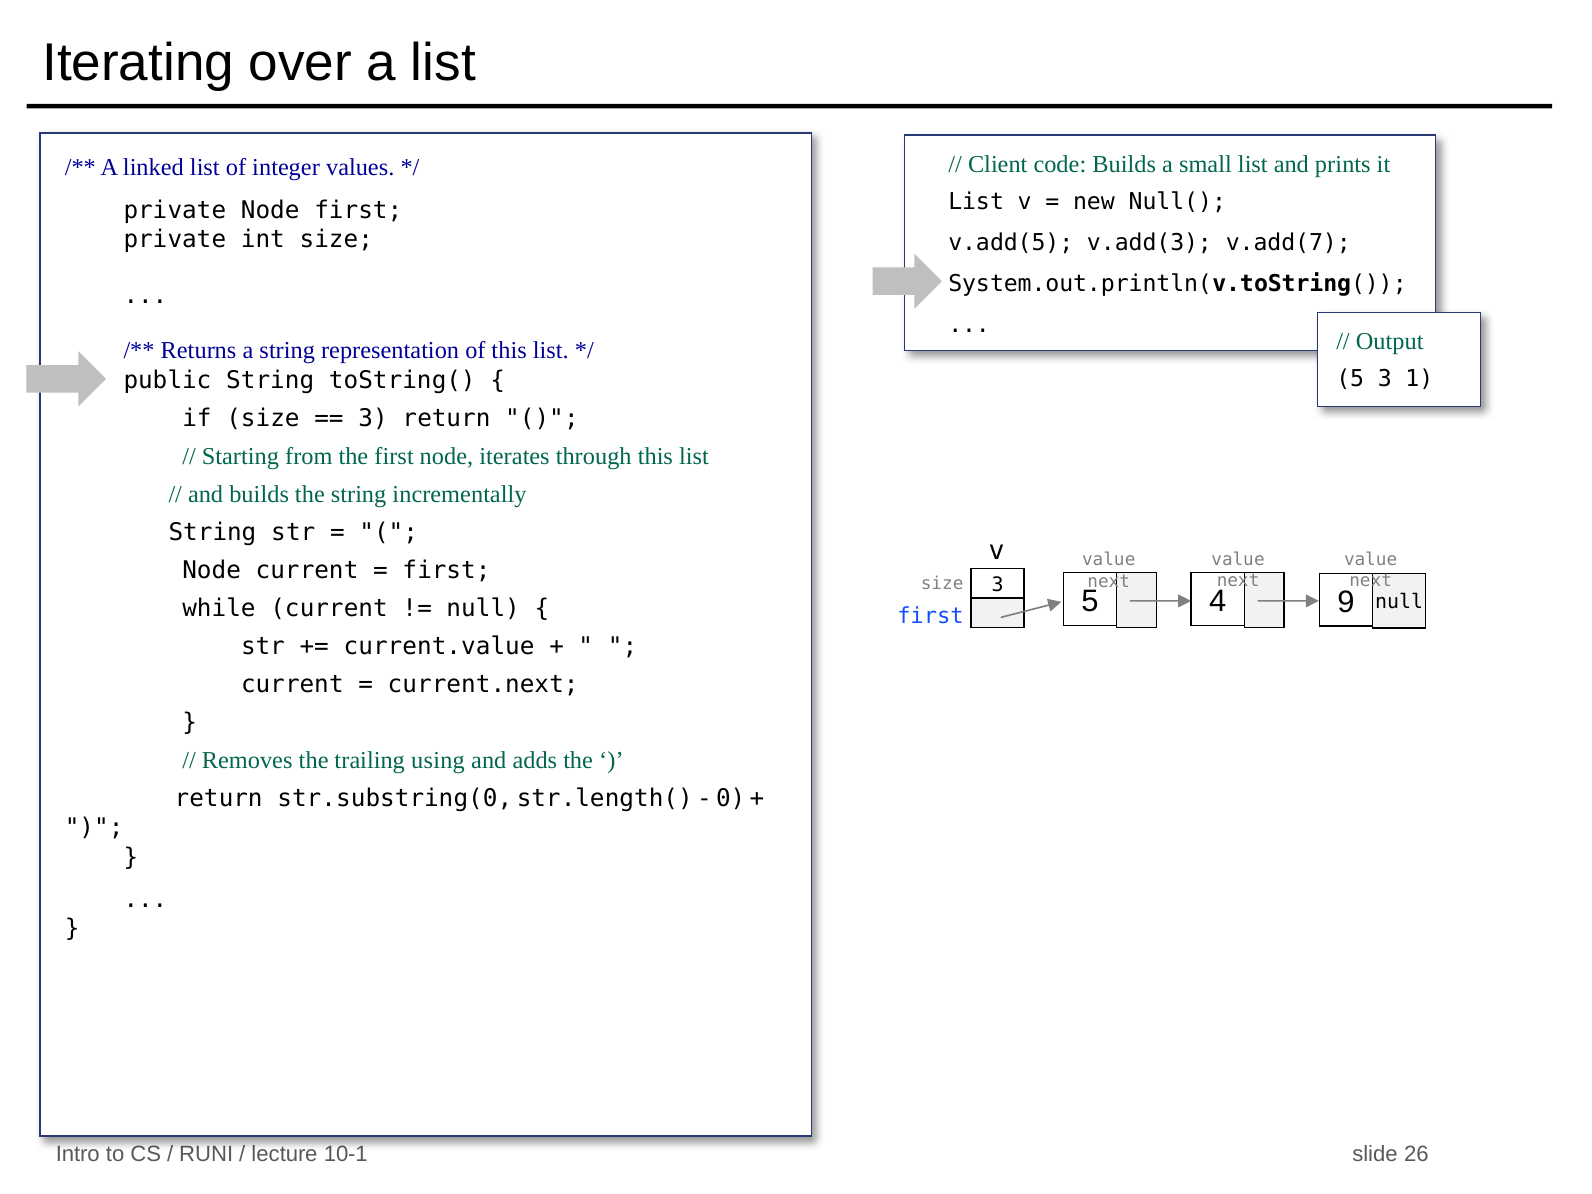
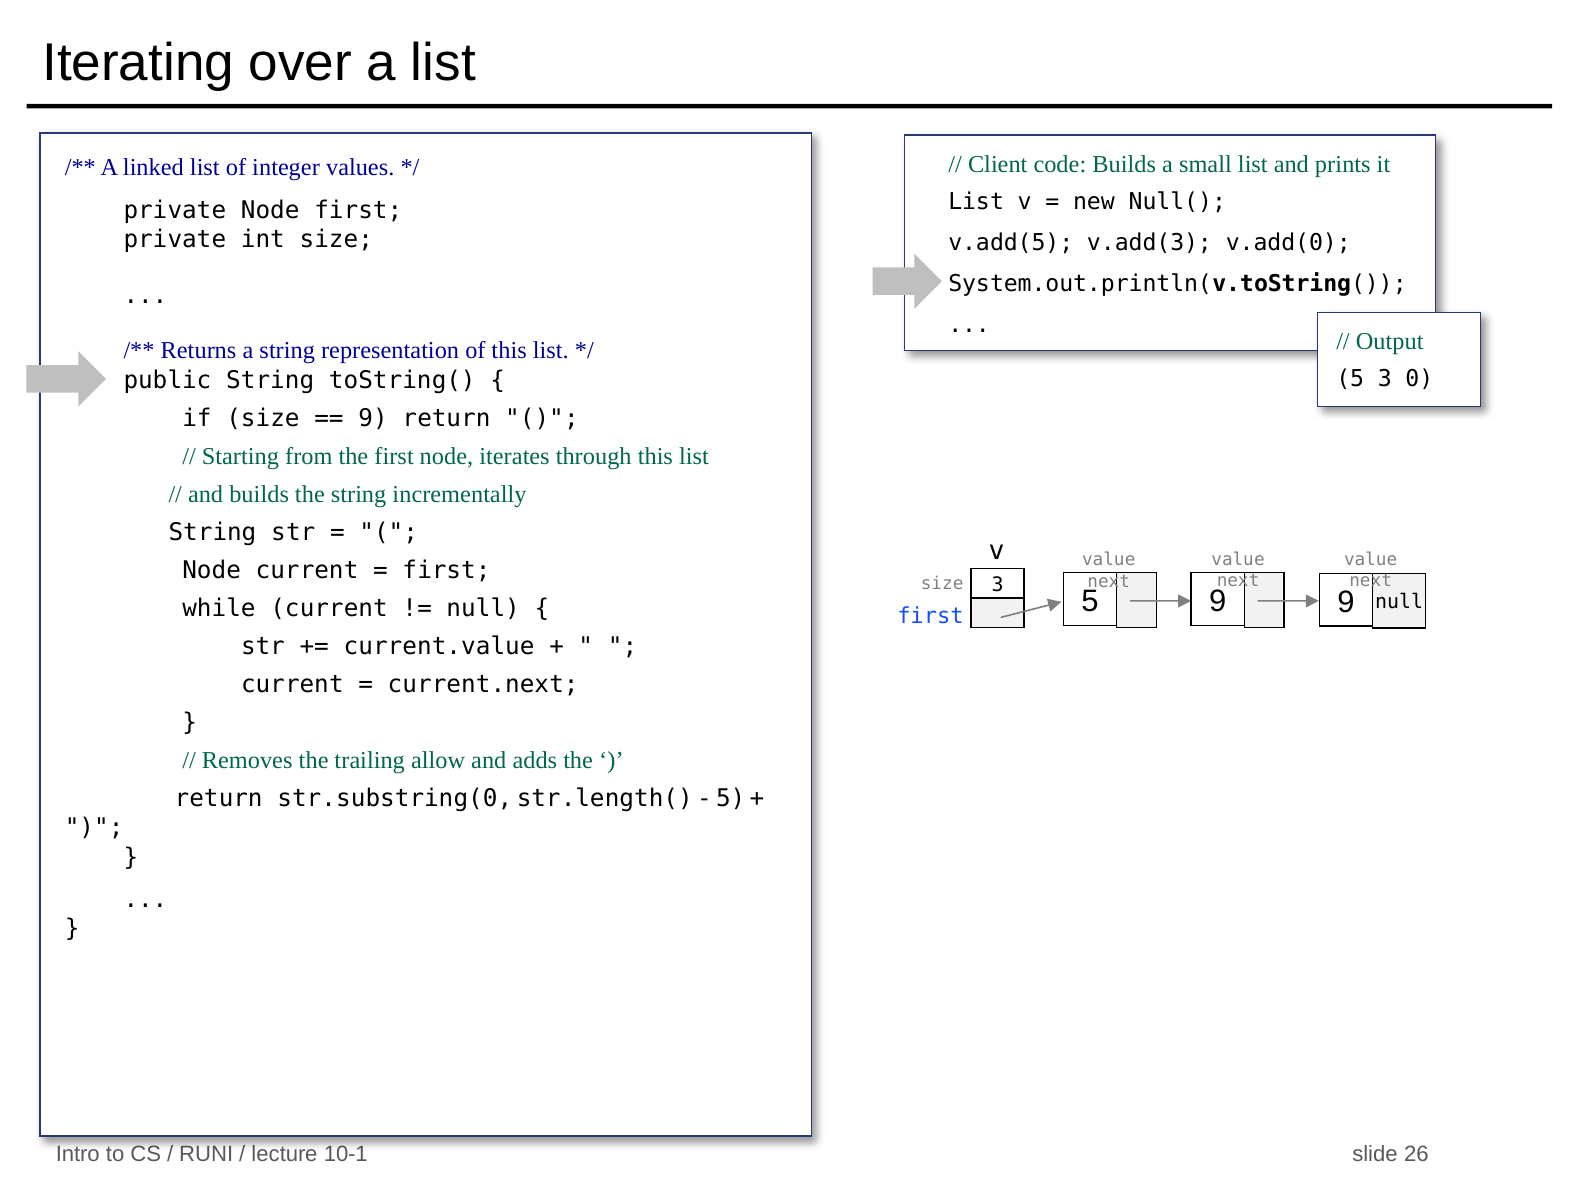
v.add(7: v.add(7 -> v.add(0
1: 1 -> 0
3 at (373, 418): 3 -> 9
5 4: 4 -> 9
using: using -> allow
0 at (731, 799): 0 -> 5
